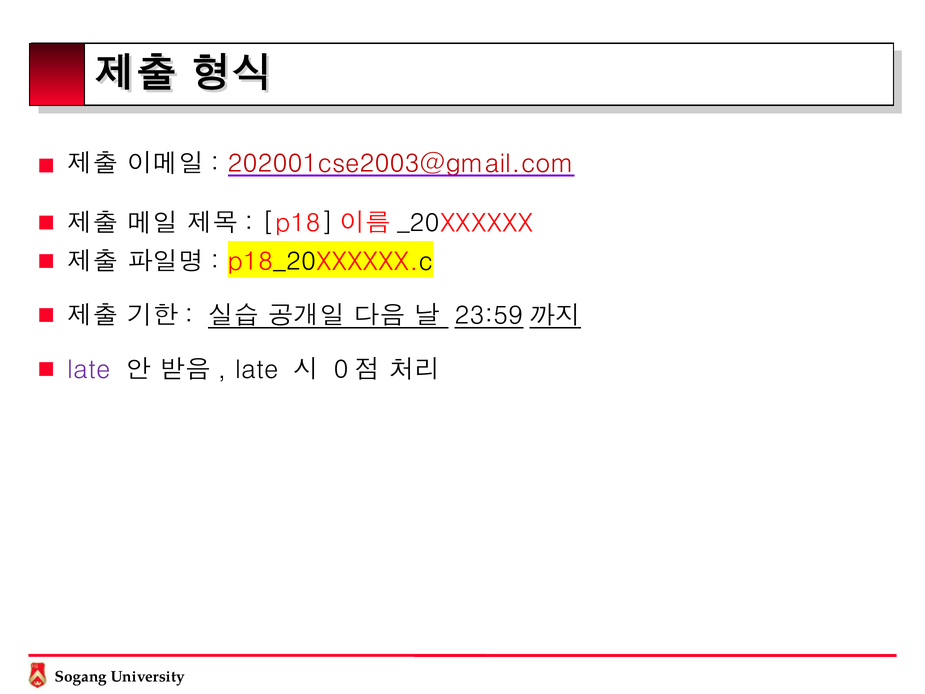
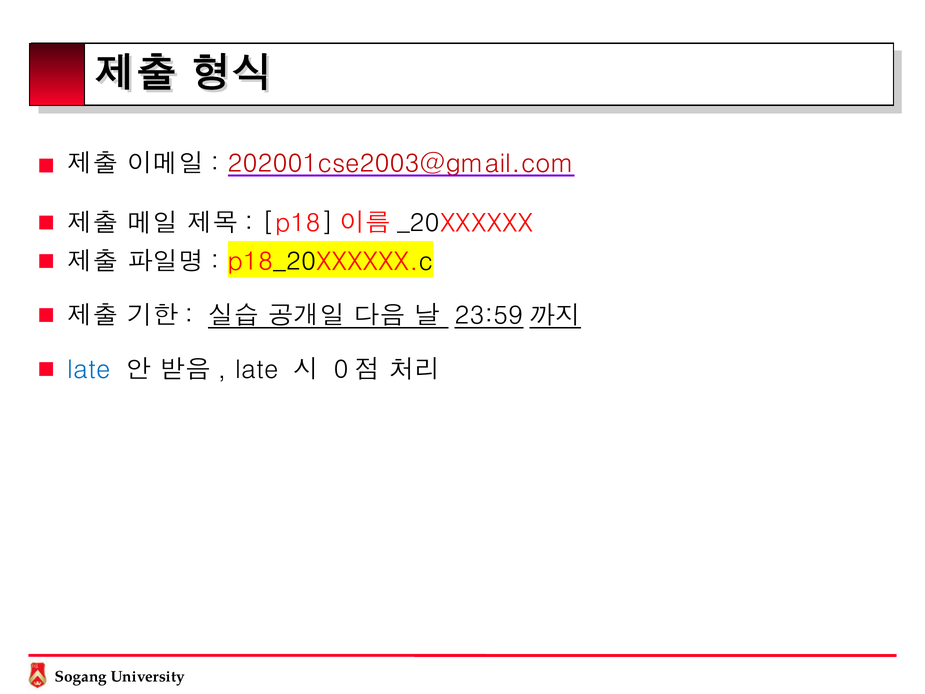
late at (89, 370) colour: purple -> blue
